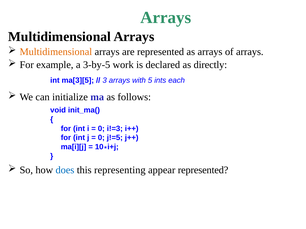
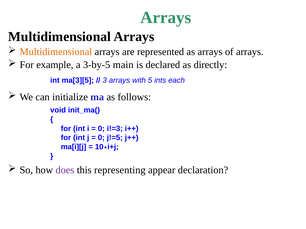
work: work -> main
does colour: blue -> purple
appear represented: represented -> declaration
